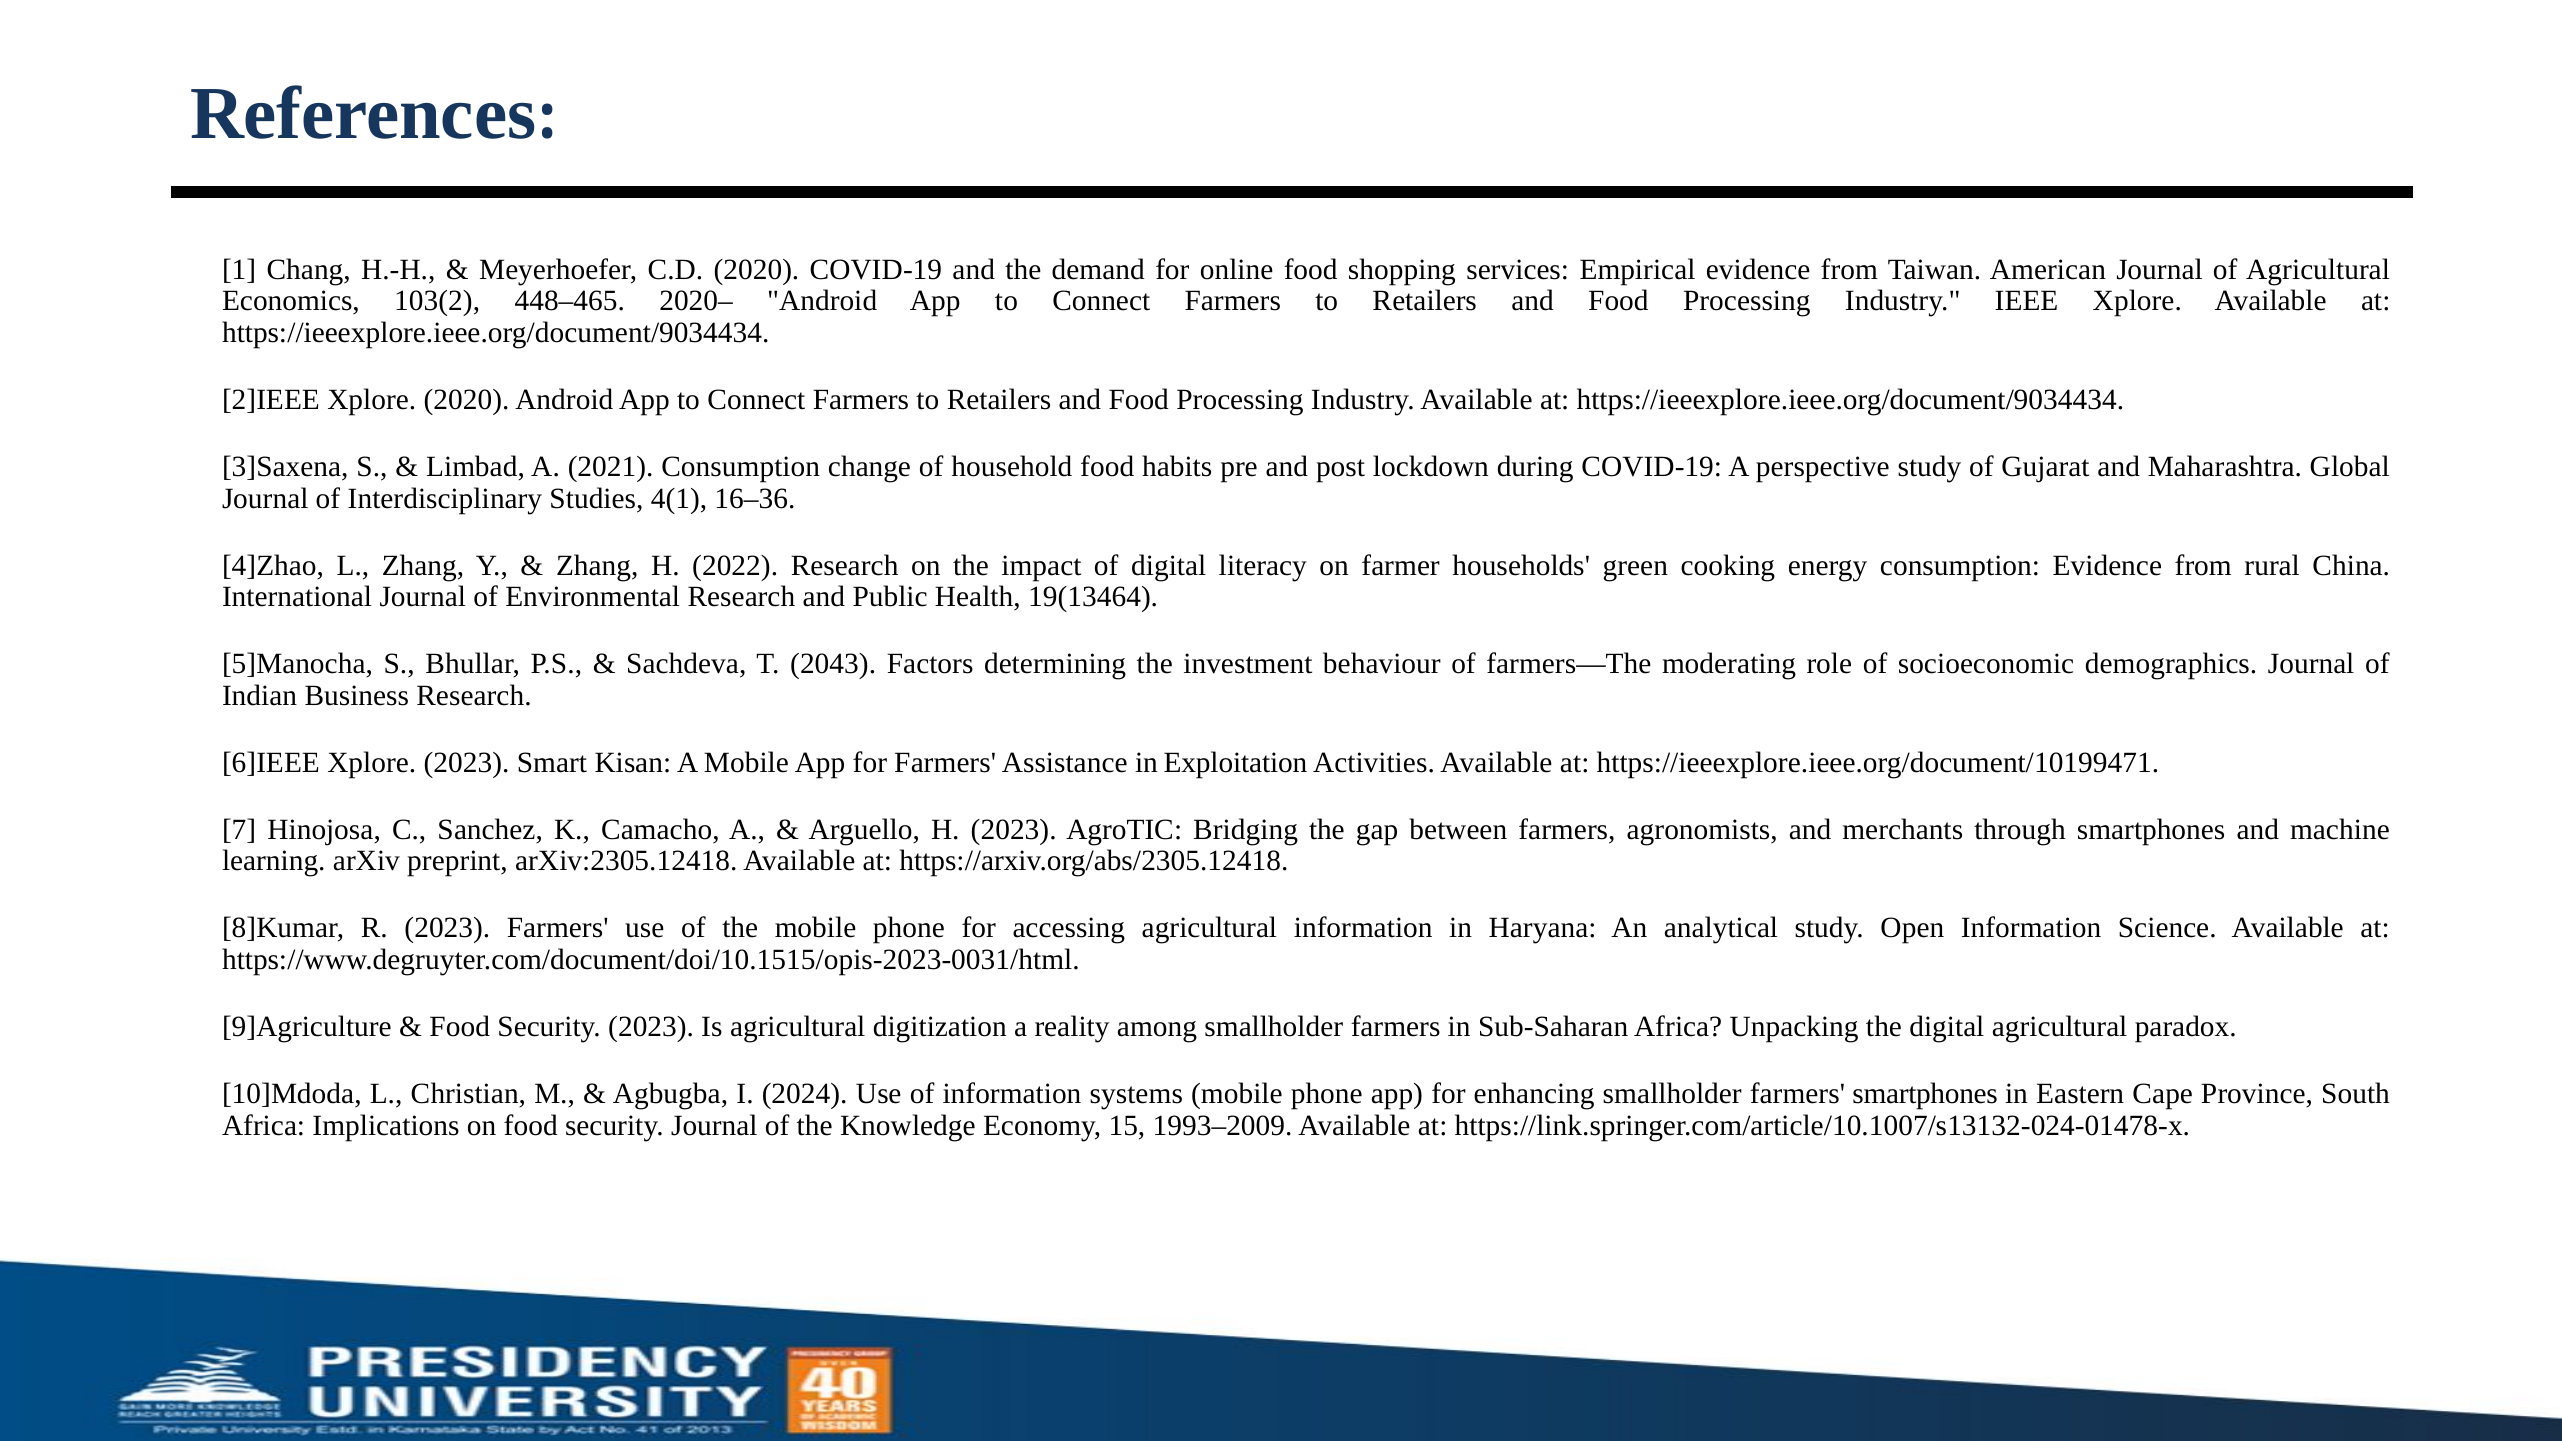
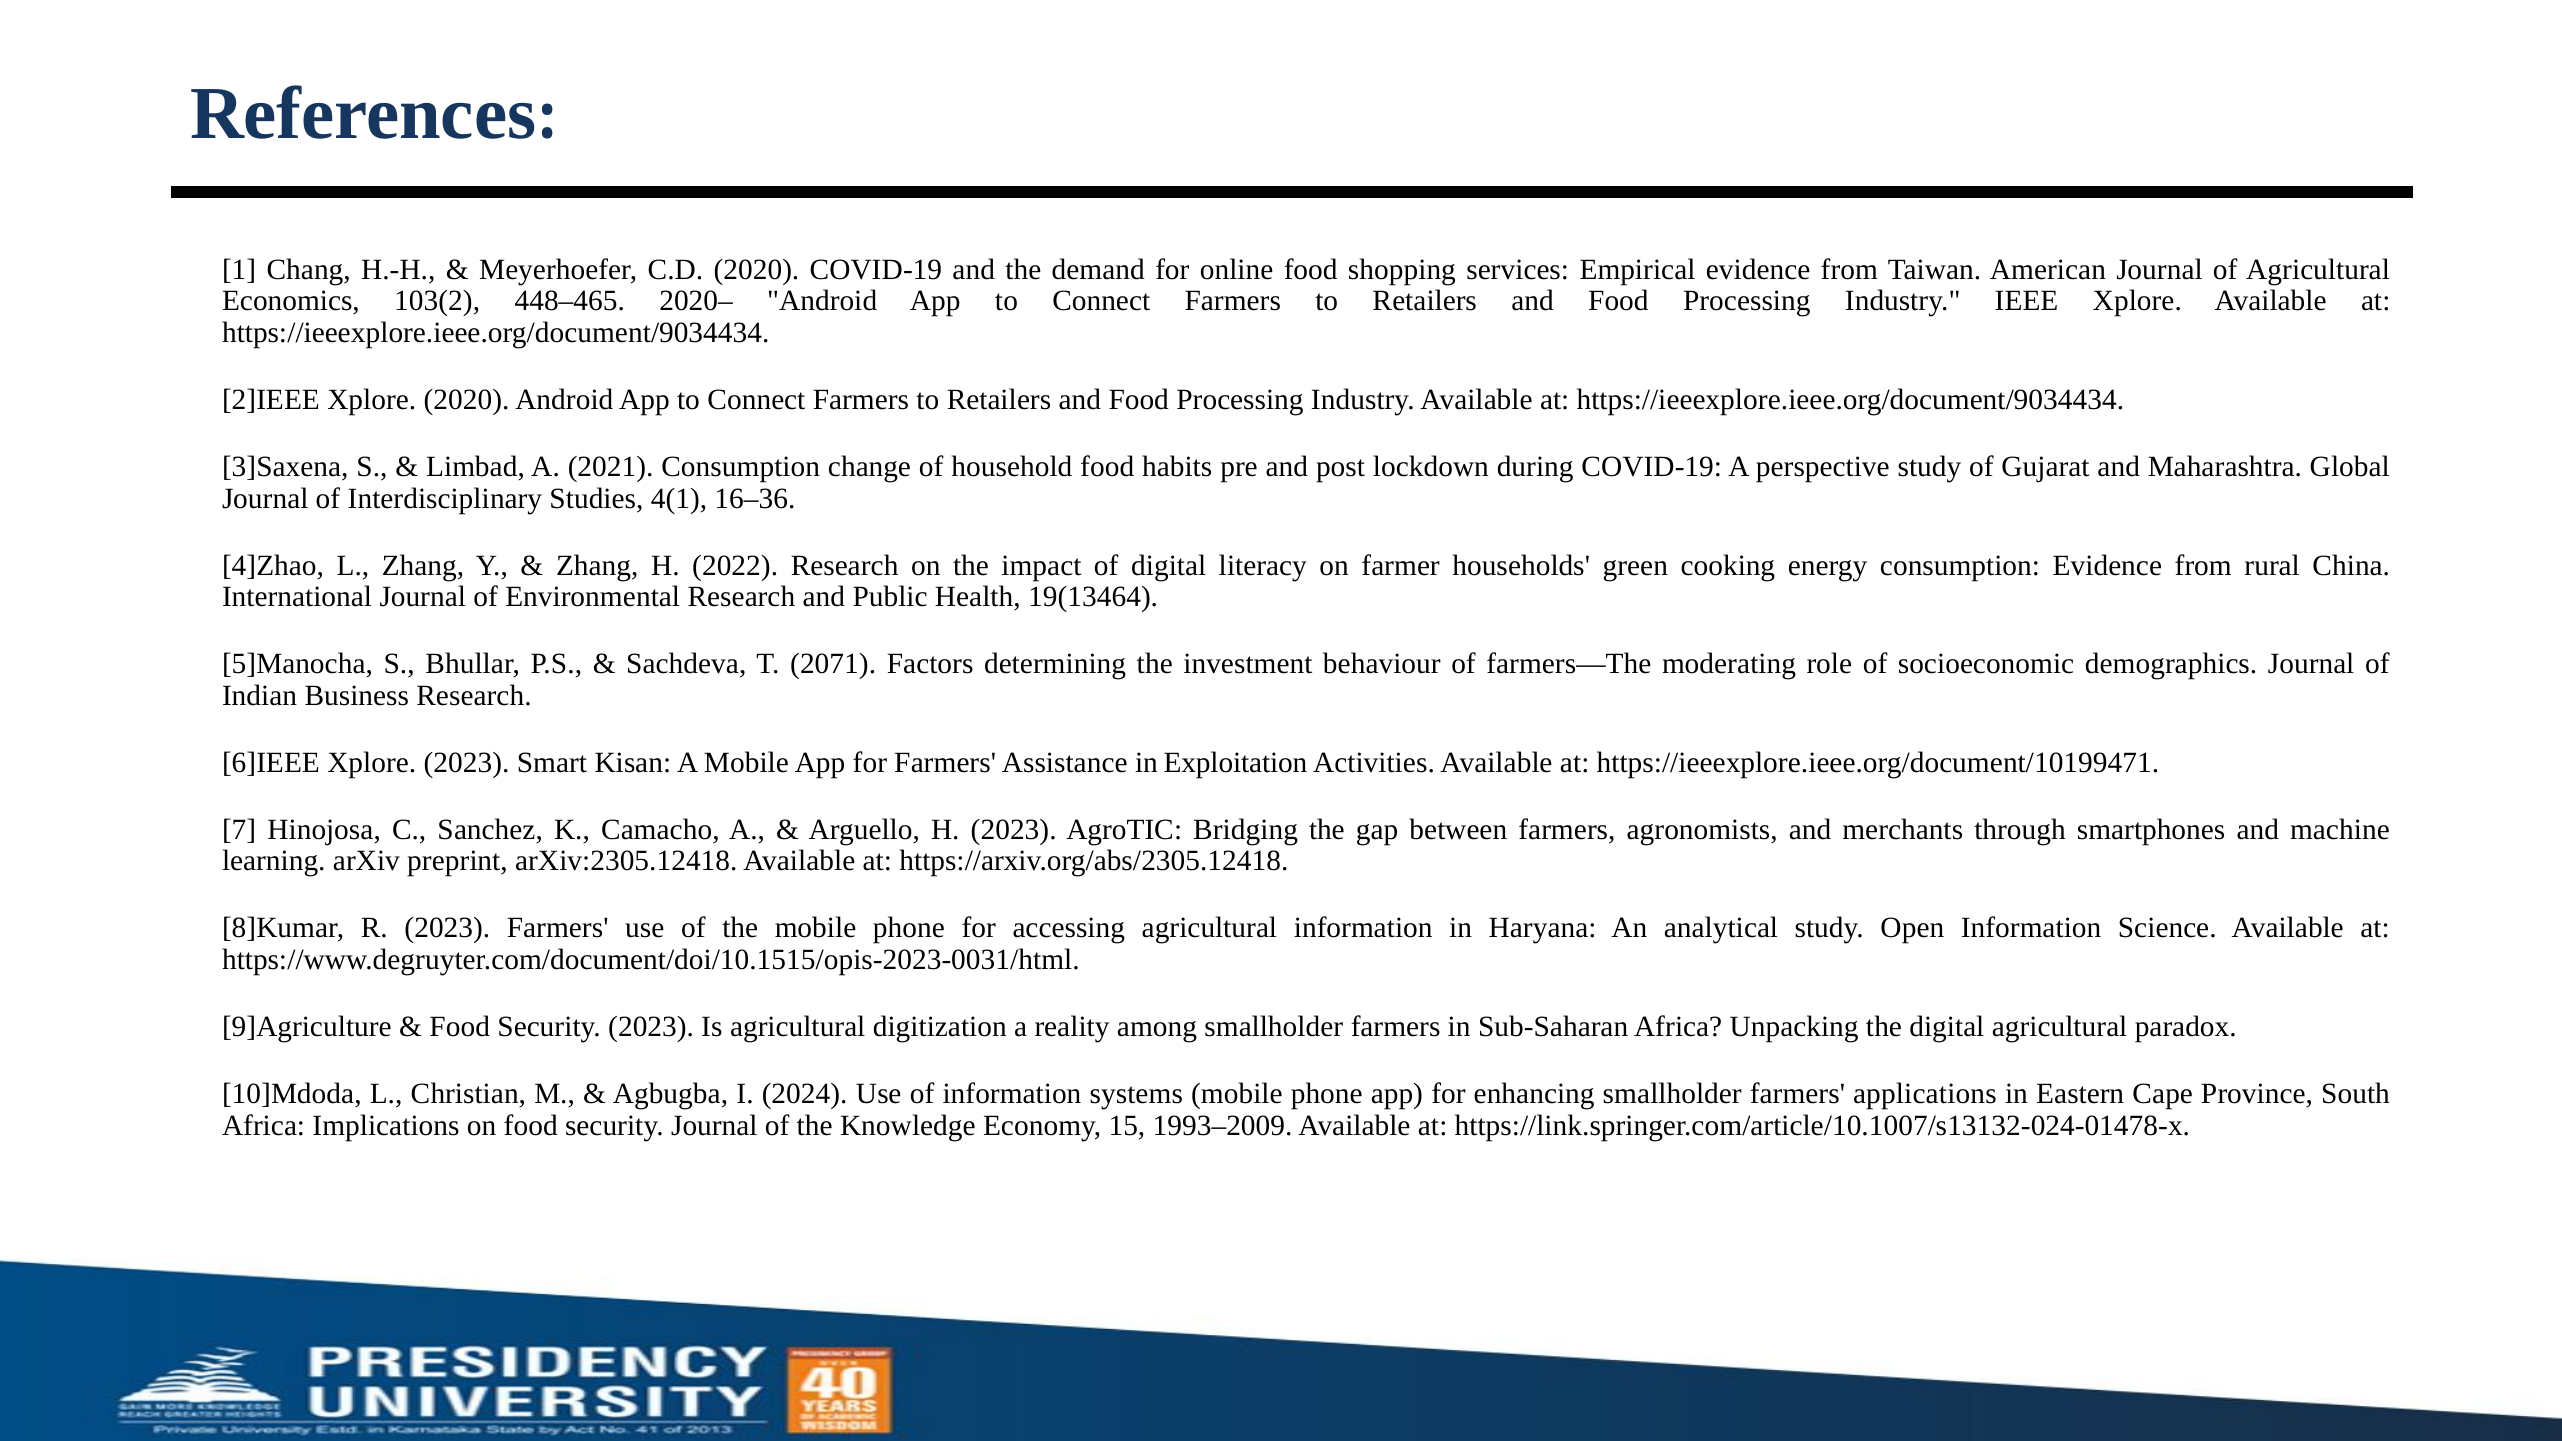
2043: 2043 -> 2071
farmers smartphones: smartphones -> applications
